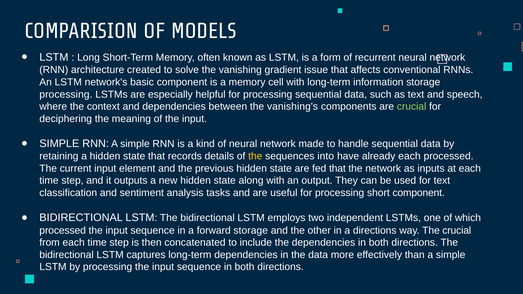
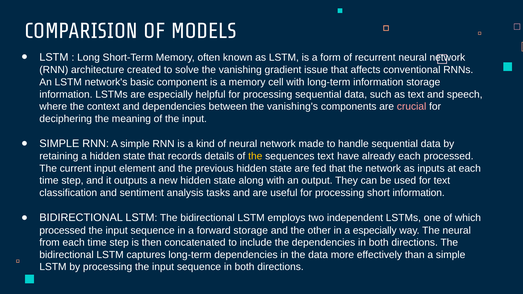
processing at (66, 94): processing -> information
crucial at (412, 107) colour: light green -> pink
sequences into: into -> text
short component: component -> information
a directions: directions -> especially
The crucial: crucial -> neural
